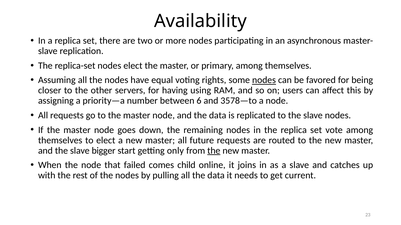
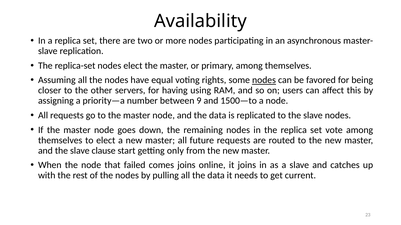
6: 6 -> 9
3578—to: 3578—to -> 1500—to
bigger: bigger -> clause
the at (214, 151) underline: present -> none
comes child: child -> joins
